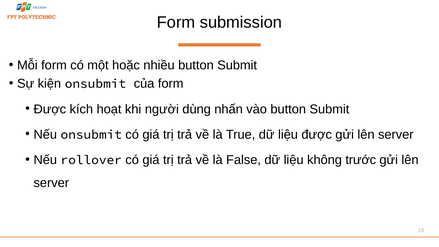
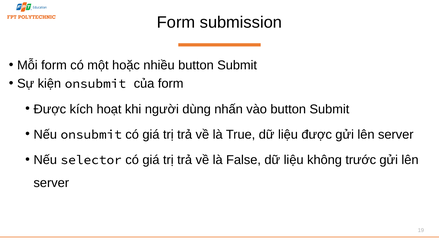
rollover: rollover -> selector
